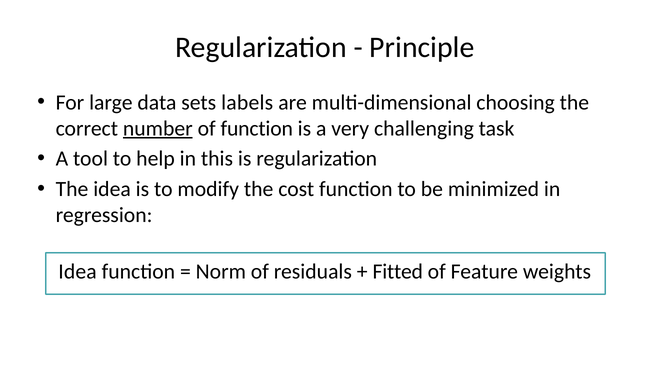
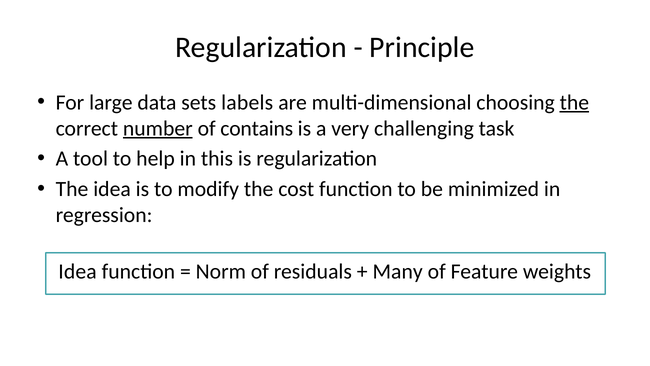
the at (574, 102) underline: none -> present
of function: function -> contains
Fitted: Fitted -> Many
